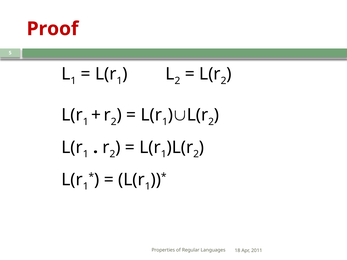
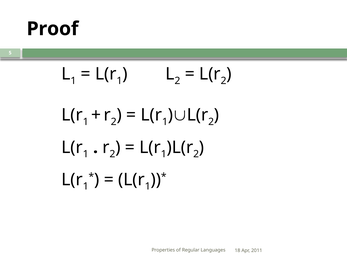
Proof colour: red -> black
